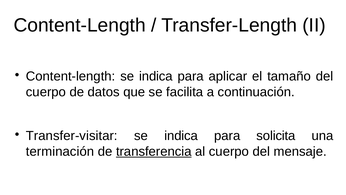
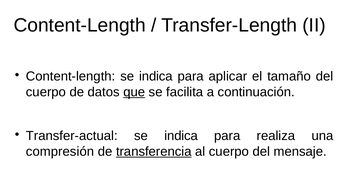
que underline: none -> present
Transfer-visitar: Transfer-visitar -> Transfer-actual
solicita: solicita -> realiza
terminación: terminación -> compresión
